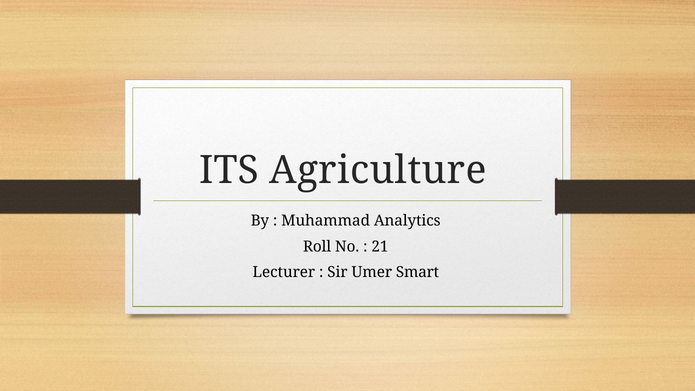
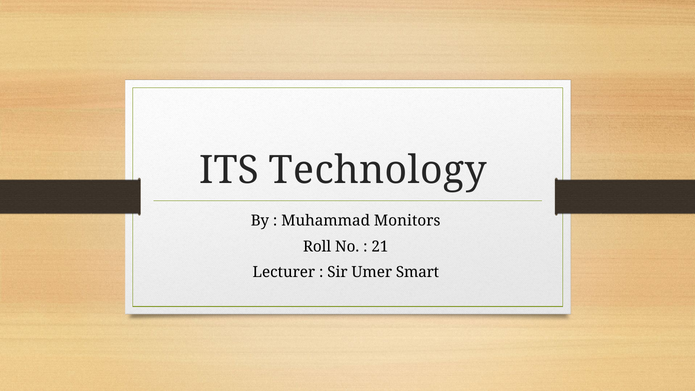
Agriculture: Agriculture -> Technology
Analytics: Analytics -> Monitors
